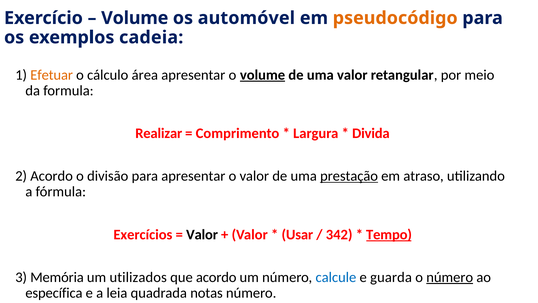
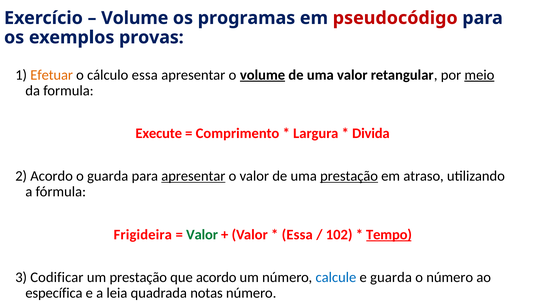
automóvel: automóvel -> programas
pseudocódigo colour: orange -> red
cadeia: cadeia -> provas
cálculo área: área -> essa
meio underline: none -> present
Realizar: Realizar -> Execute
o divisão: divisão -> guarda
apresentar at (193, 176) underline: none -> present
Exercícios: Exercícios -> Frigideira
Valor at (202, 234) colour: black -> green
Usar at (297, 234): Usar -> Essa
342: 342 -> 102
Memória: Memória -> Codificar
um utilizados: utilizados -> prestação
número at (450, 277) underline: present -> none
